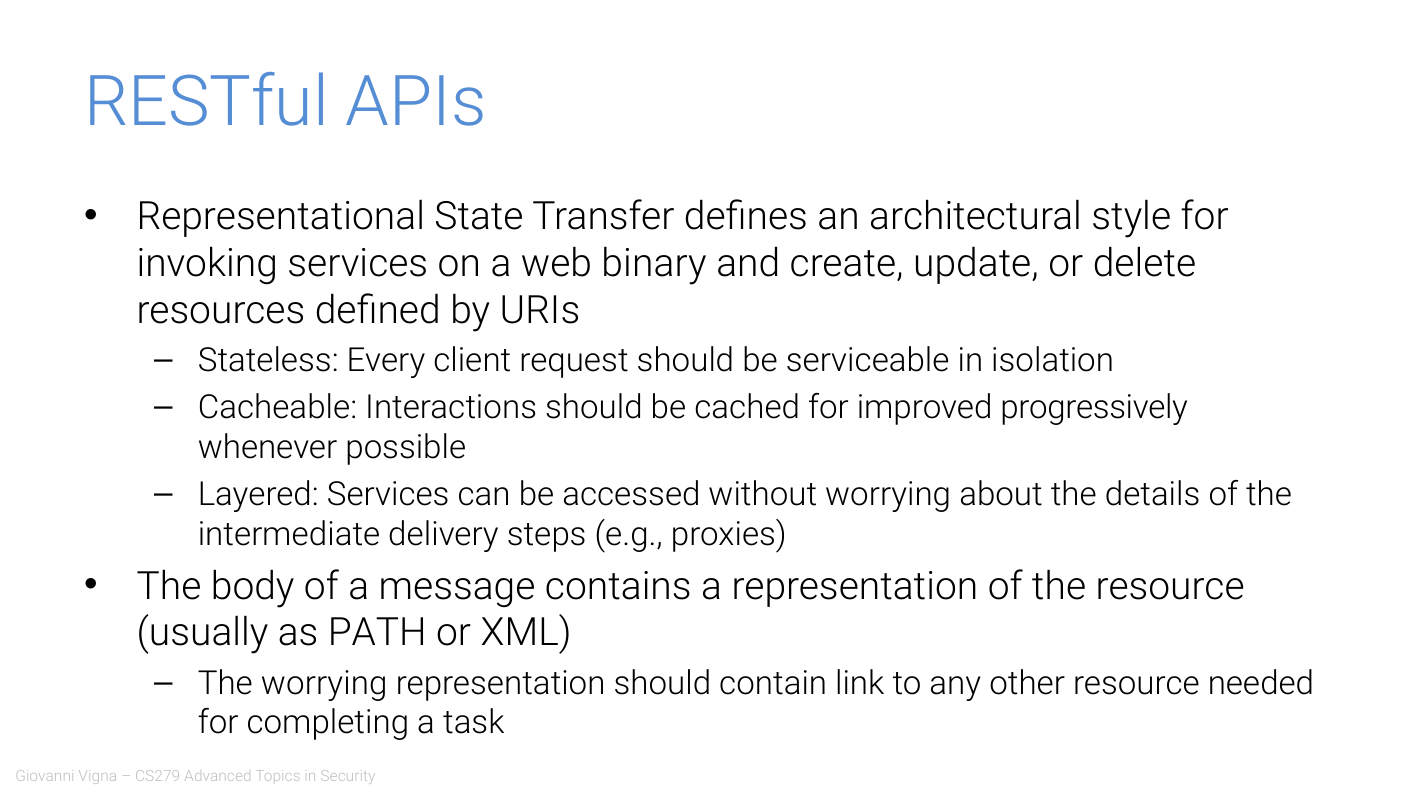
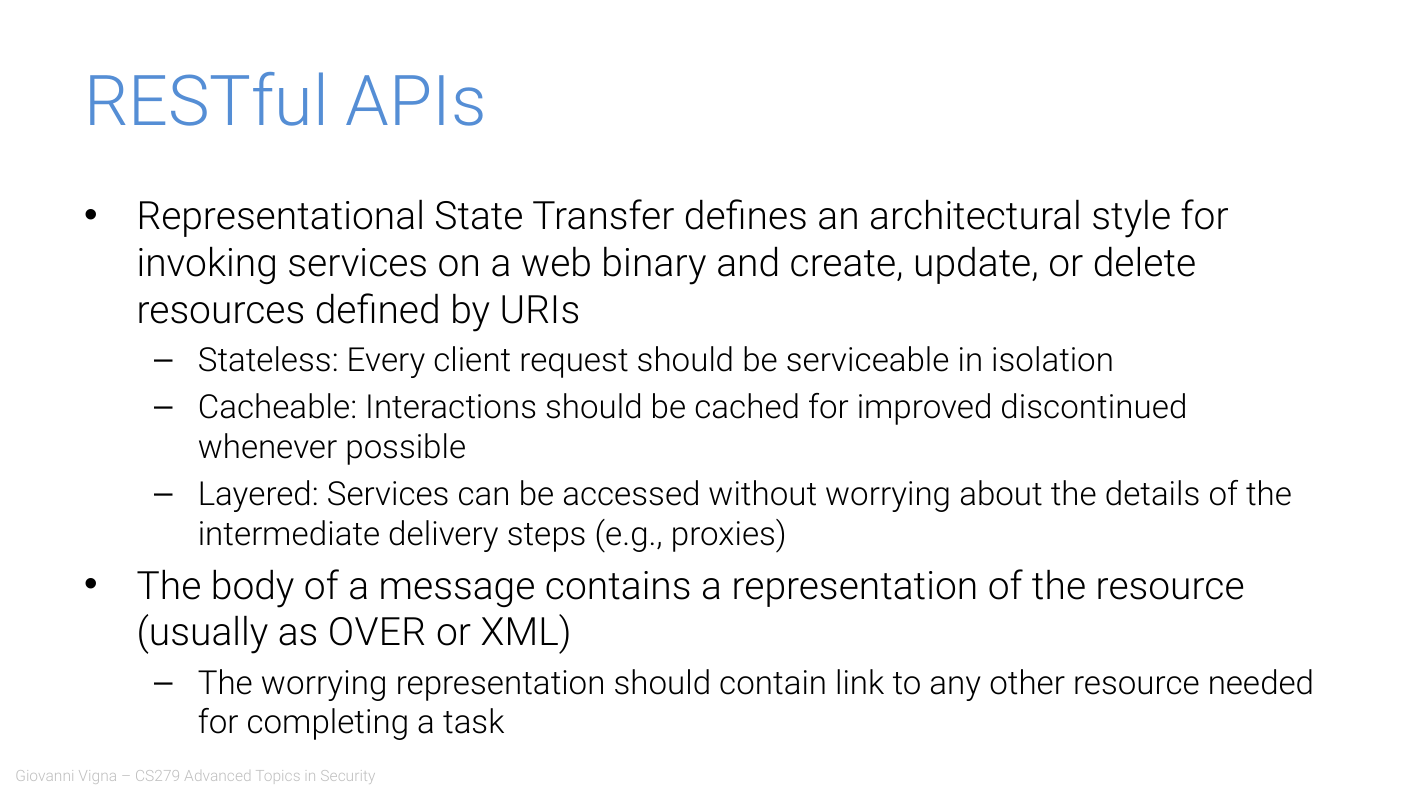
progressively: progressively -> discontinued
PATH: PATH -> OVER
